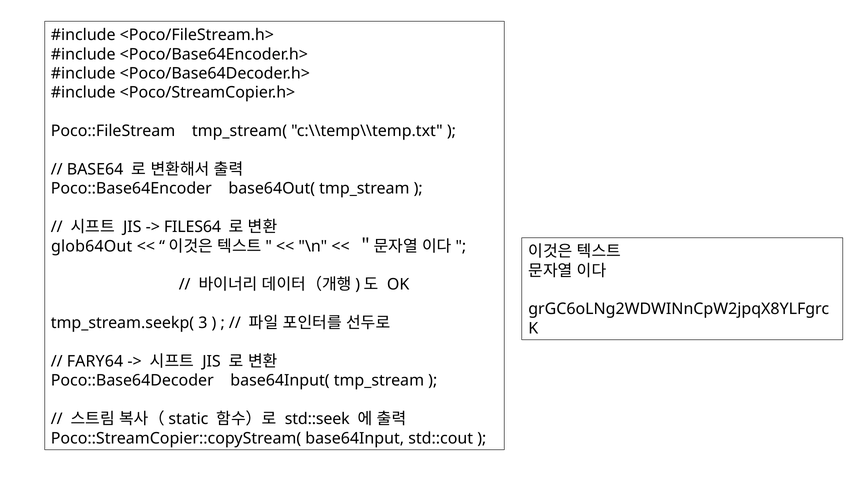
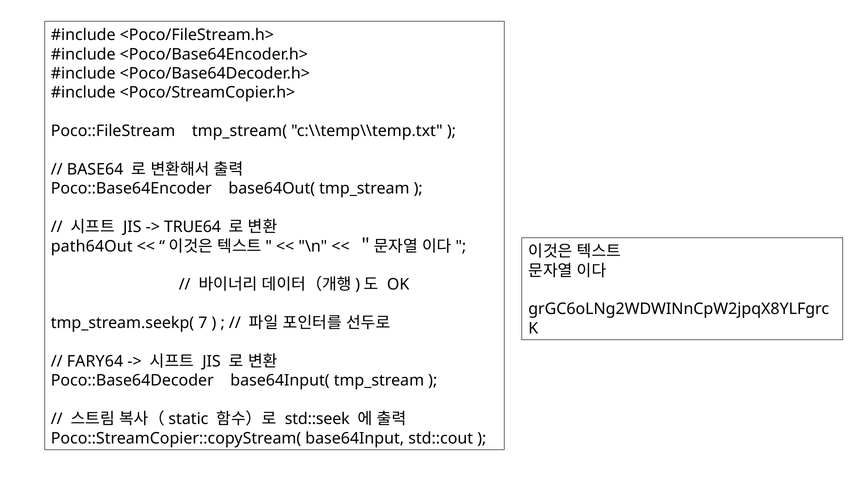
FILES64: FILES64 -> TRUE64
glob64Out: glob64Out -> path64Out
3: 3 -> 7
